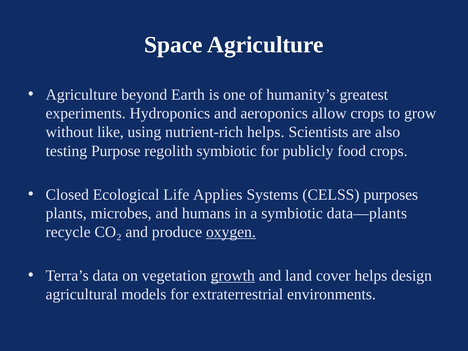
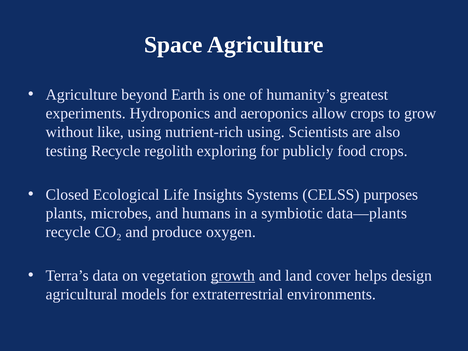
nutrient-rich helps: helps -> using
testing Purpose: Purpose -> Recycle
regolith symbiotic: symbiotic -> exploring
Applies: Applies -> Insights
oxygen underline: present -> none
